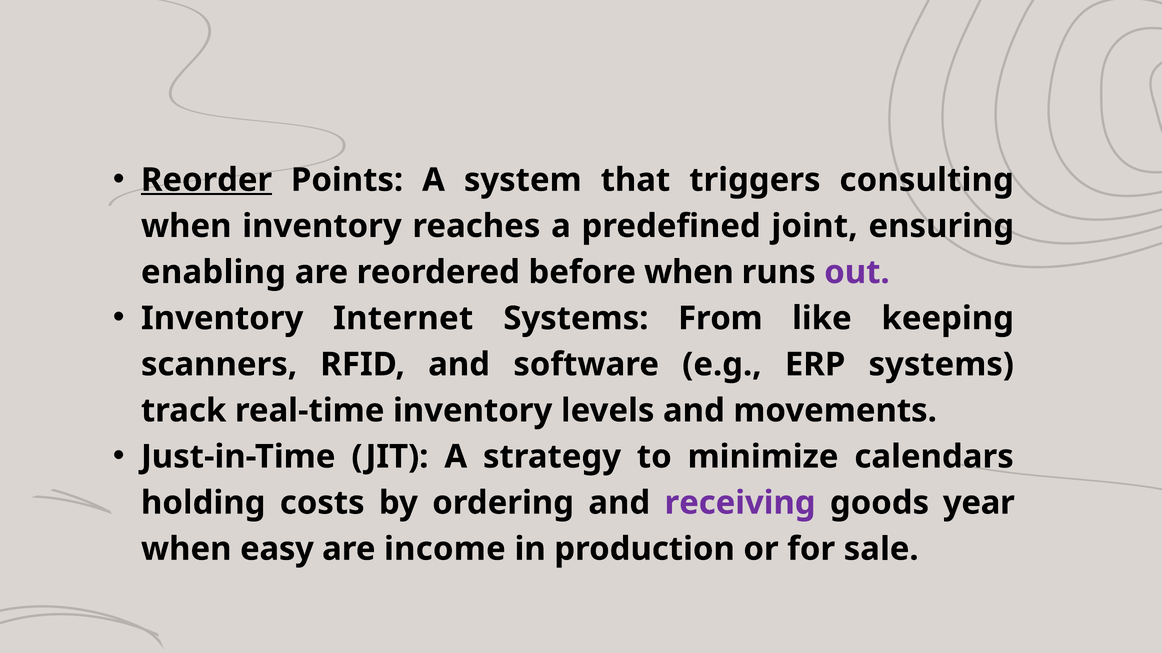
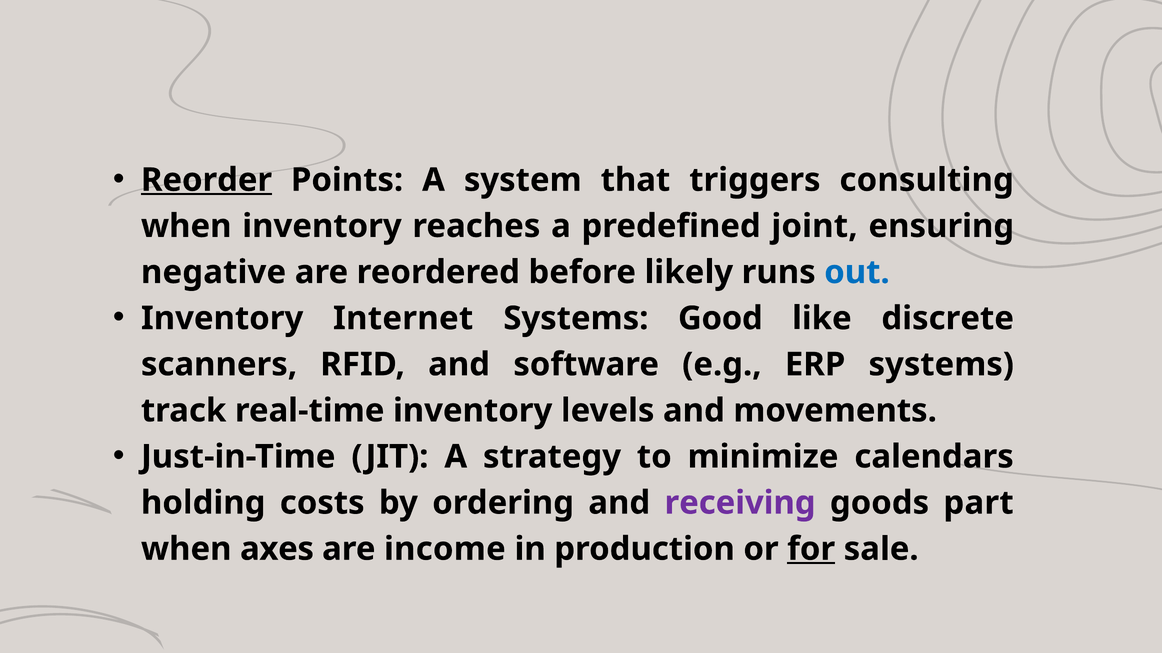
enabling: enabling -> negative
before when: when -> likely
out colour: purple -> blue
From: From -> Good
keeping: keeping -> discrete
year: year -> part
easy: easy -> axes
for underline: none -> present
